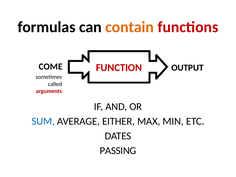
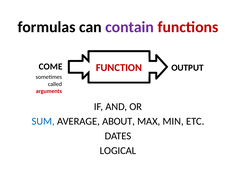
contain colour: orange -> purple
EITHER: EITHER -> ABOUT
PASSING: PASSING -> LOGICAL
